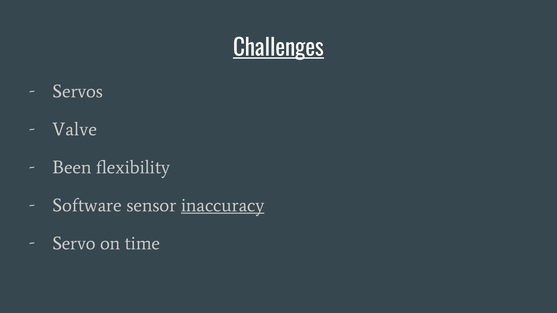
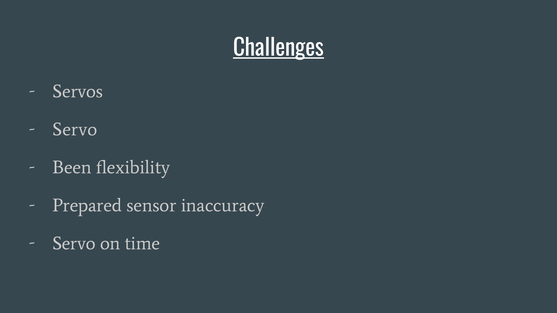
Valve at (75, 130): Valve -> Servo
Software: Software -> Prepared
inaccuracy underline: present -> none
